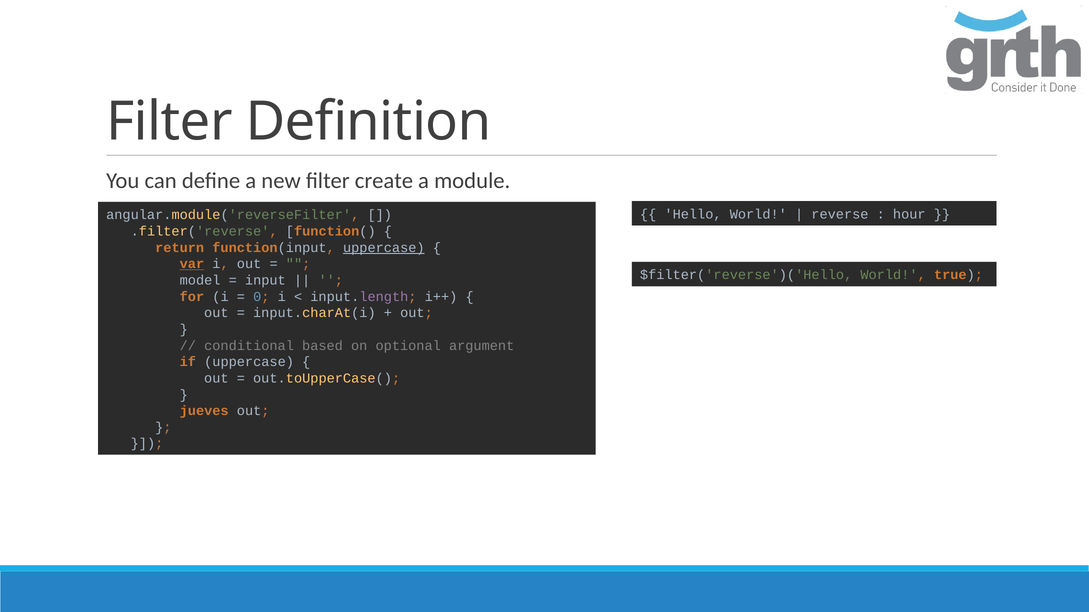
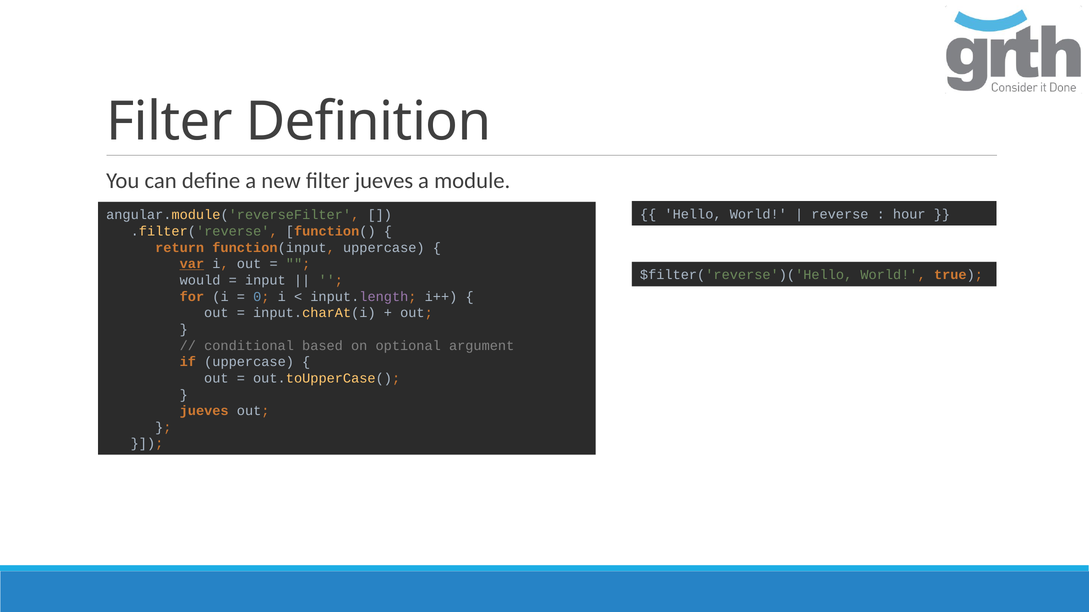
filter create: create -> jueves
uppercase at (384, 248) underline: present -> none
model: model -> would
